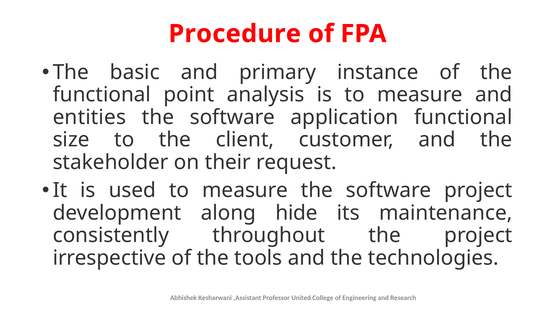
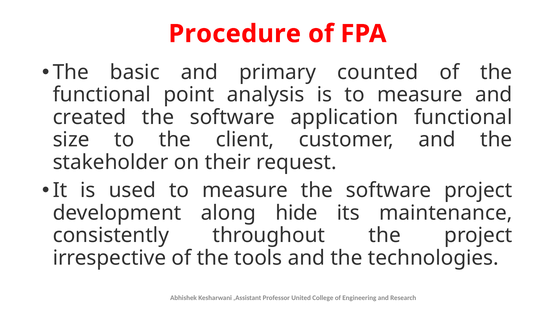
instance: instance -> counted
entities: entities -> created
